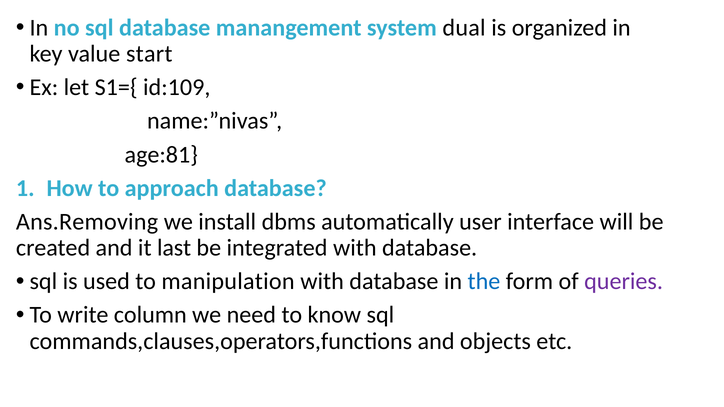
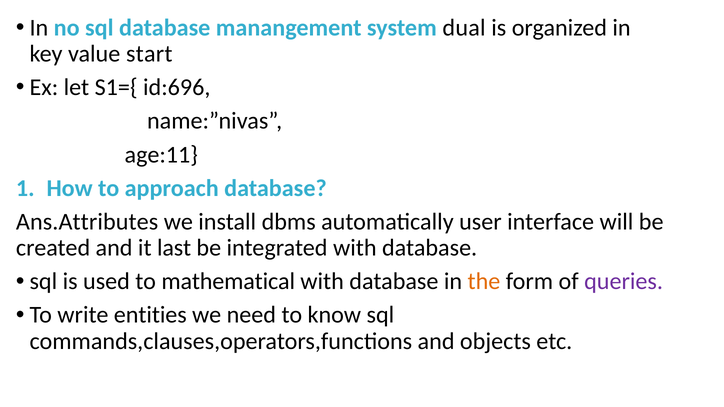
id:109: id:109 -> id:696
age:81: age:81 -> age:11
Ans.Removing: Ans.Removing -> Ans.Attributes
manipulation: manipulation -> mathematical
the colour: blue -> orange
column: column -> entities
